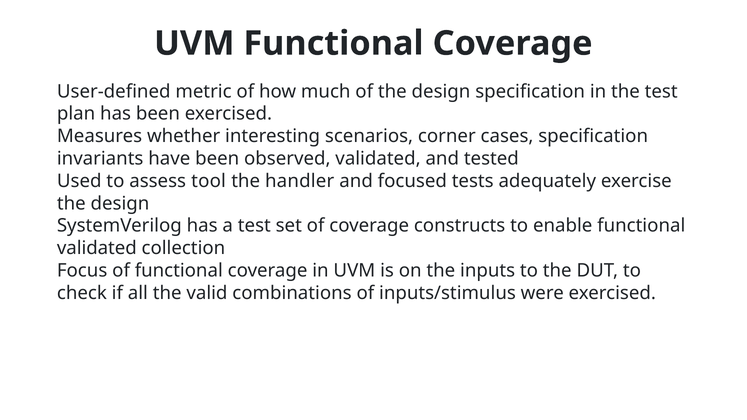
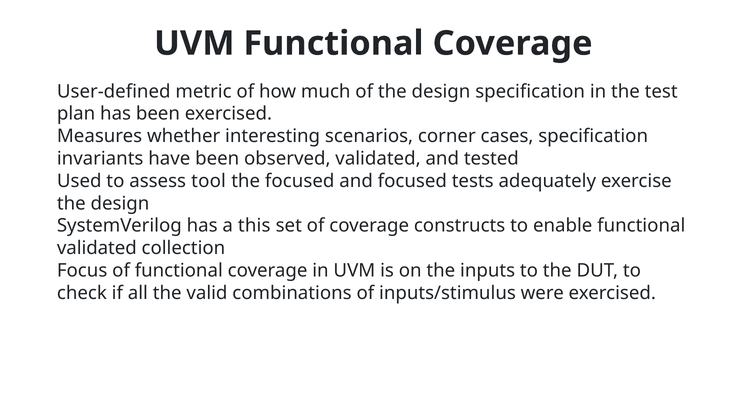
the handler: handler -> focused
a test: test -> this
